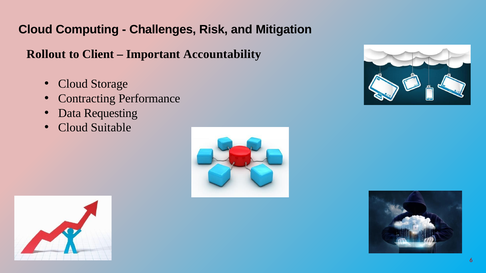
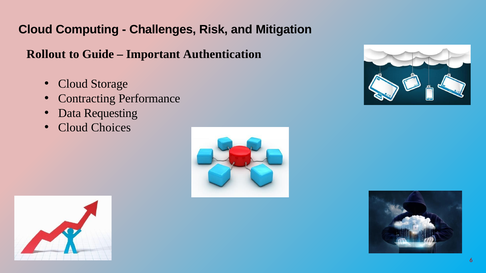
Client: Client -> Guide
Accountability: Accountability -> Authentication
Suitable: Suitable -> Choices
